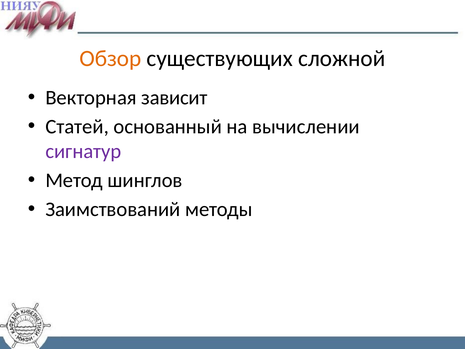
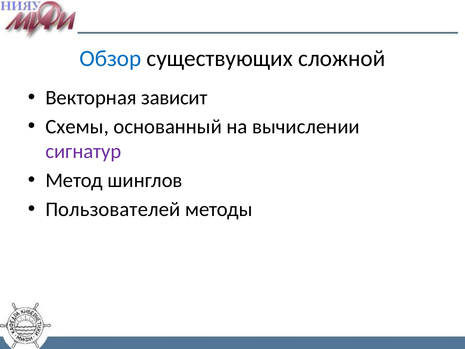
Обзор colour: orange -> blue
Статей: Статей -> Схемы
Заимствований: Заимствований -> Пользователей
